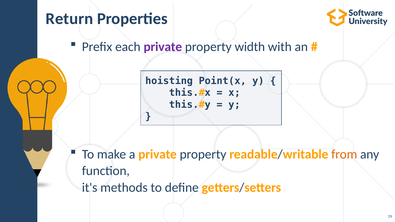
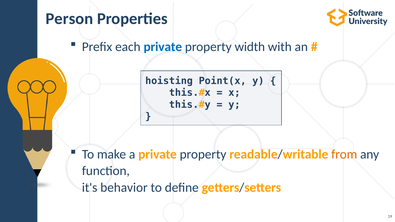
Return: Return -> Person
private at (163, 47) colour: purple -> blue
methods: methods -> behavior
